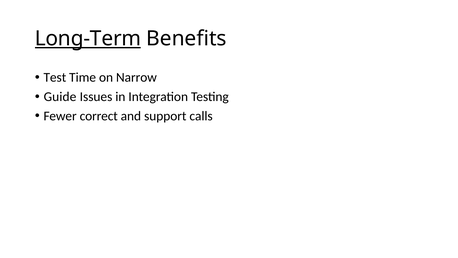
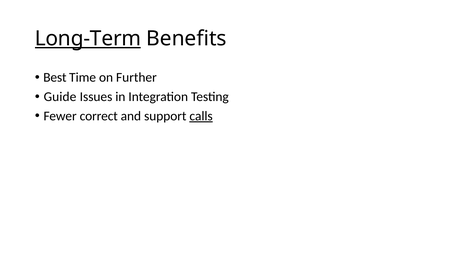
Test: Test -> Best
Narrow: Narrow -> Further
calls underline: none -> present
